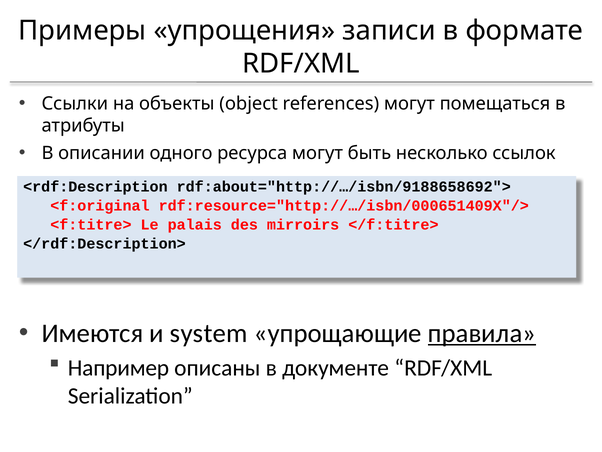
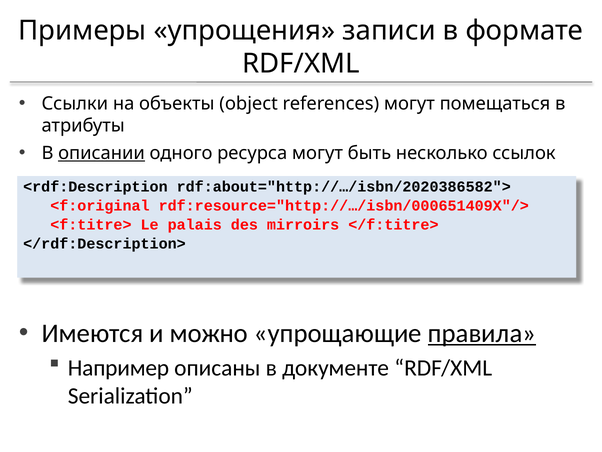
описании underline: none -> present
rdf:about="http://…/isbn/9188658692">: rdf:about="http://…/isbn/9188658692"> -> rdf:about="http://…/isbn/2020386582">
system: system -> можно
